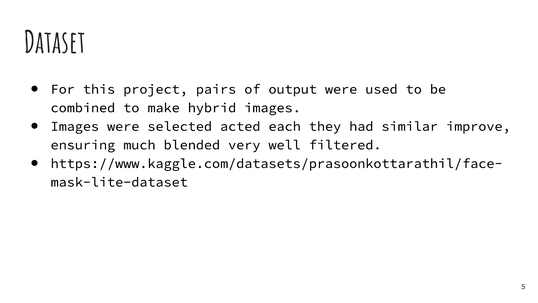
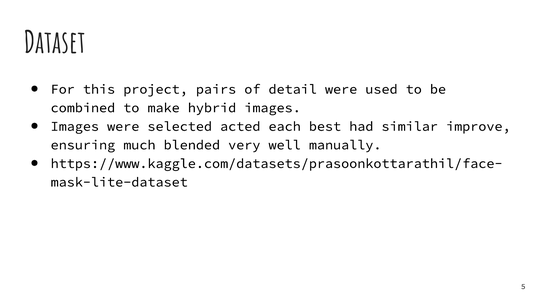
output: output -> detail
they: they -> best
filtered: filtered -> manually
